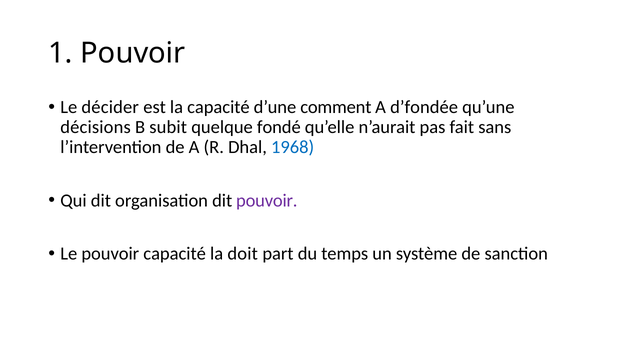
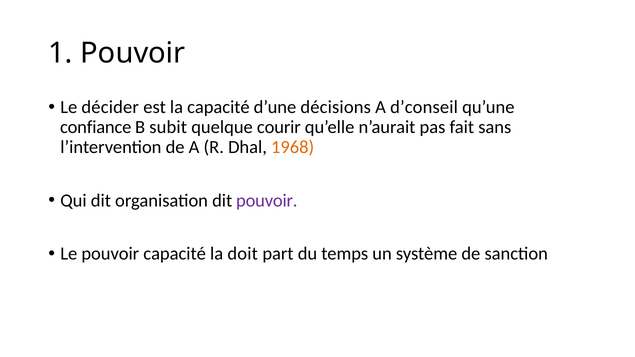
comment: comment -> décisions
d’fondée: d’fondée -> d’conseil
décisions: décisions -> confiance
fondé: fondé -> courir
1968 colour: blue -> orange
